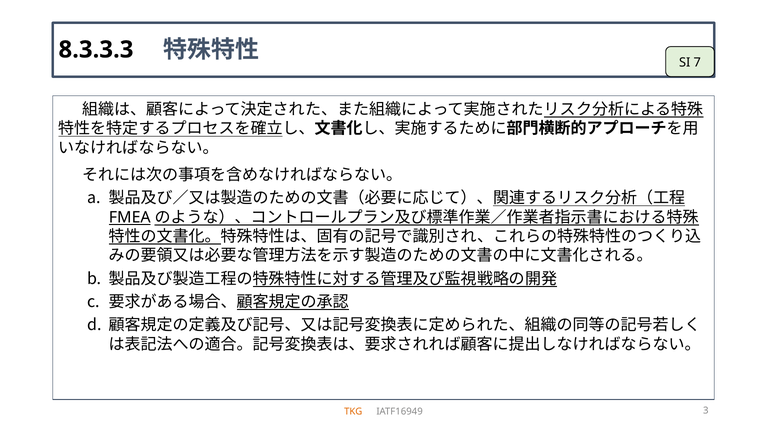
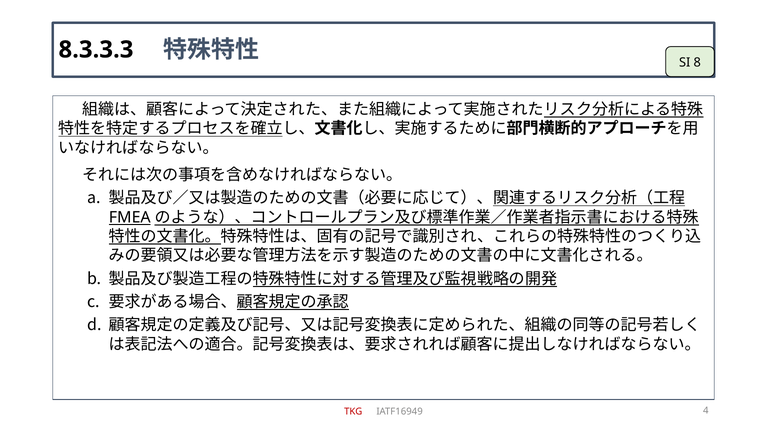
7: 7 -> 8
TKG colour: orange -> red
3: 3 -> 4
